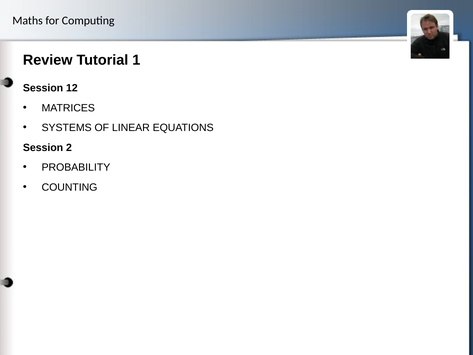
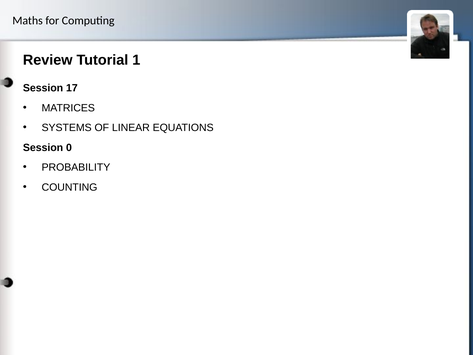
12: 12 -> 17
2: 2 -> 0
